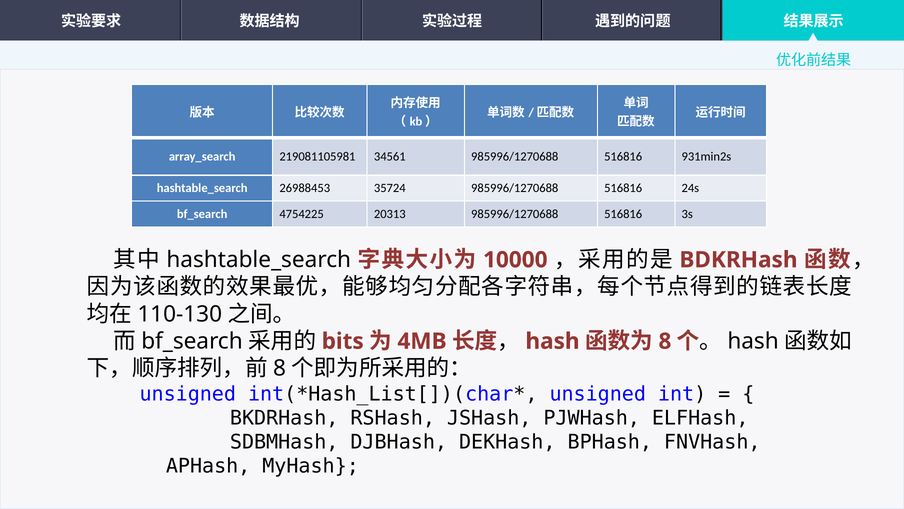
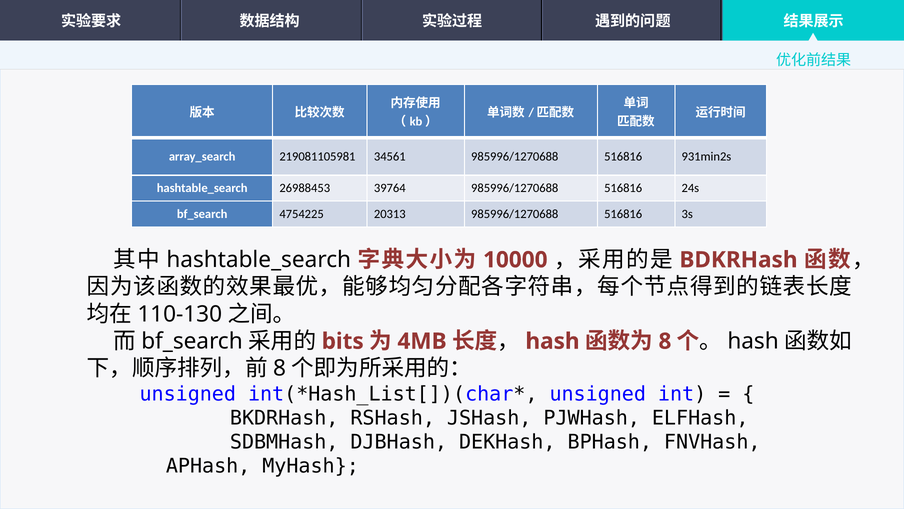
35724: 35724 -> 39764
